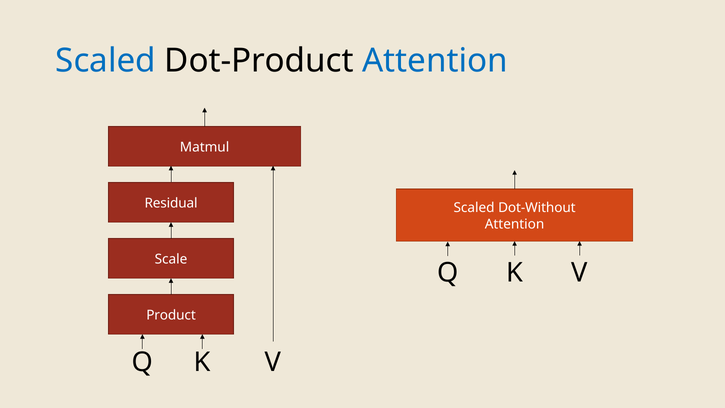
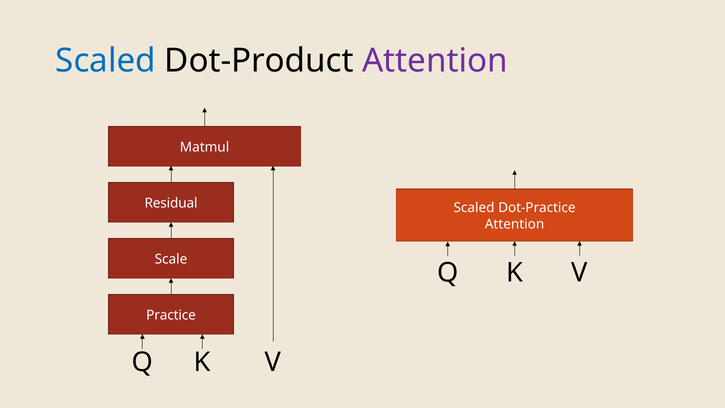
Attention at (435, 61) colour: blue -> purple
Dot-Without: Dot-Without -> Dot-Practice
Product: Product -> Practice
